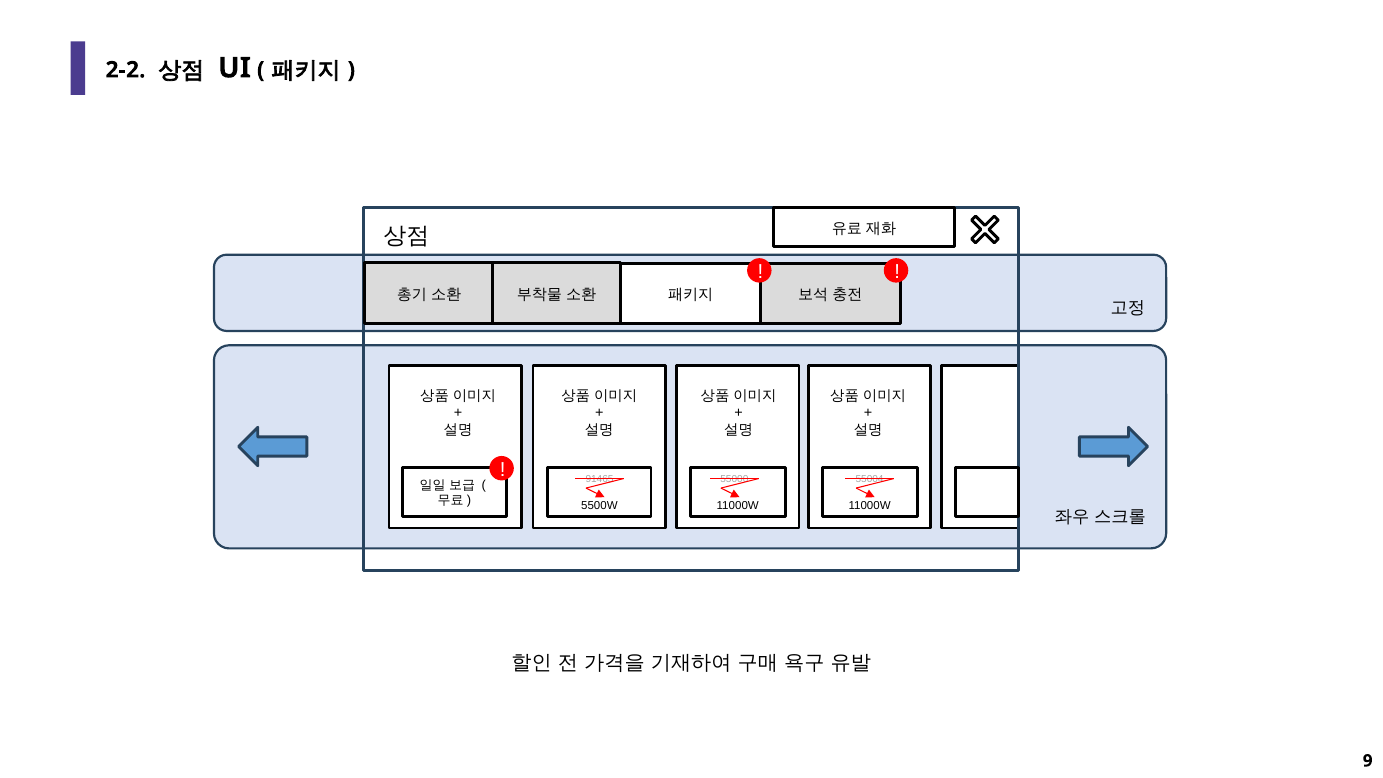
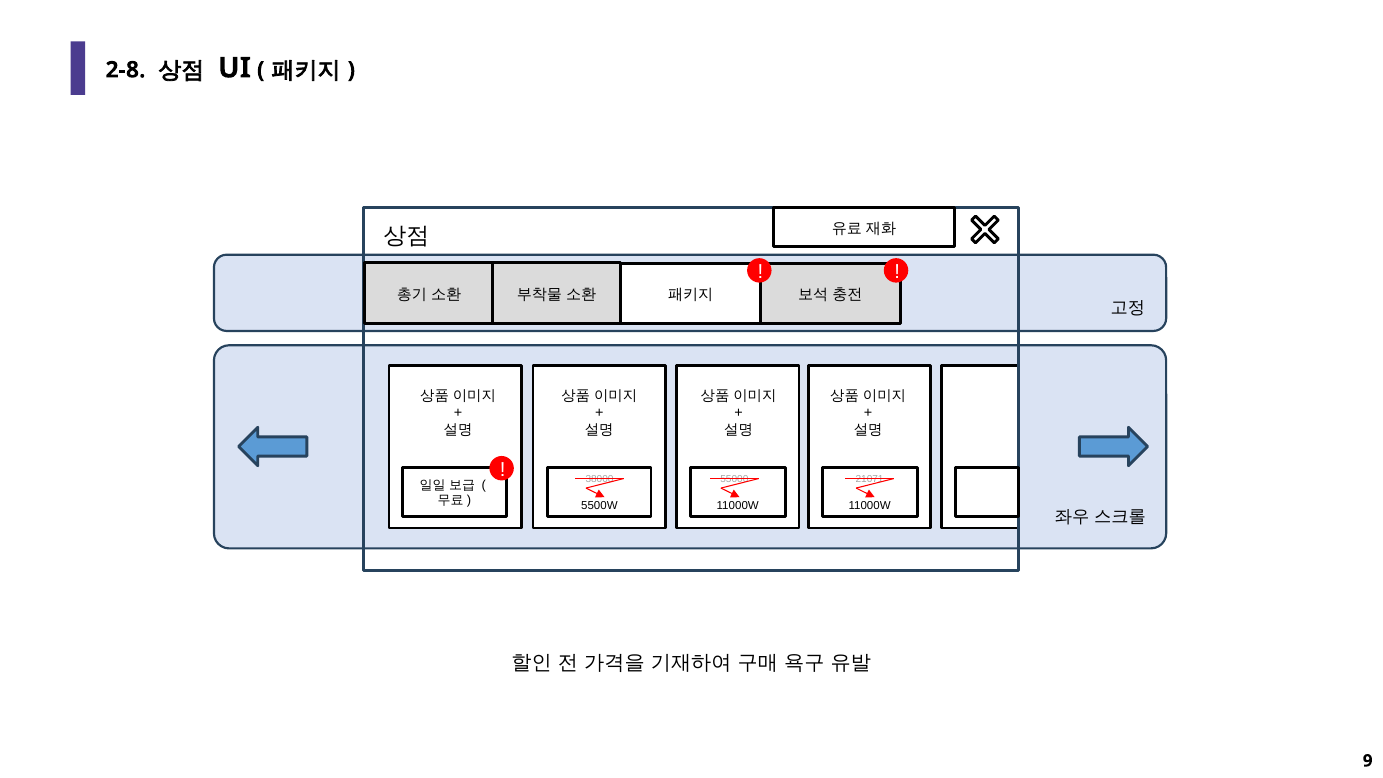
2-2: 2-2 -> 2-8
91465: 91465 -> 38000
55004: 55004 -> 21071
